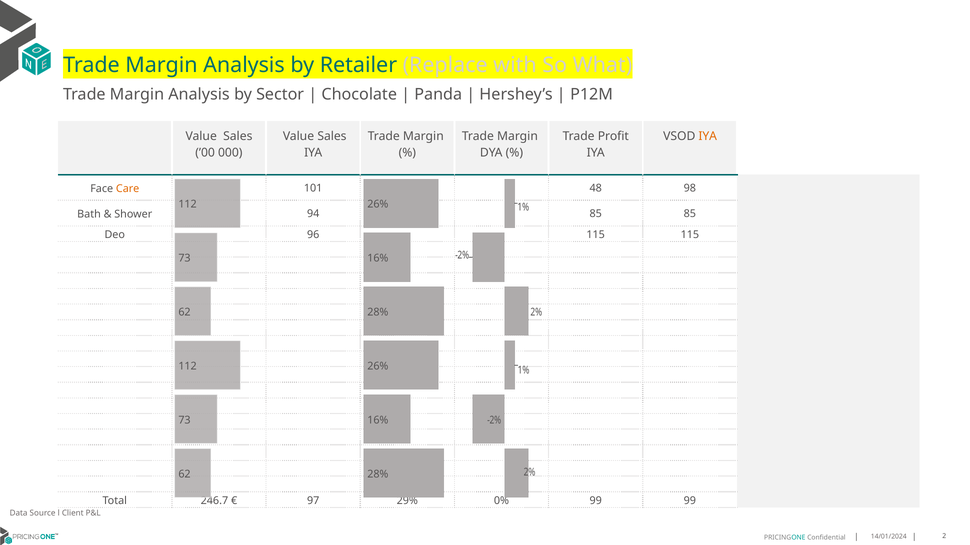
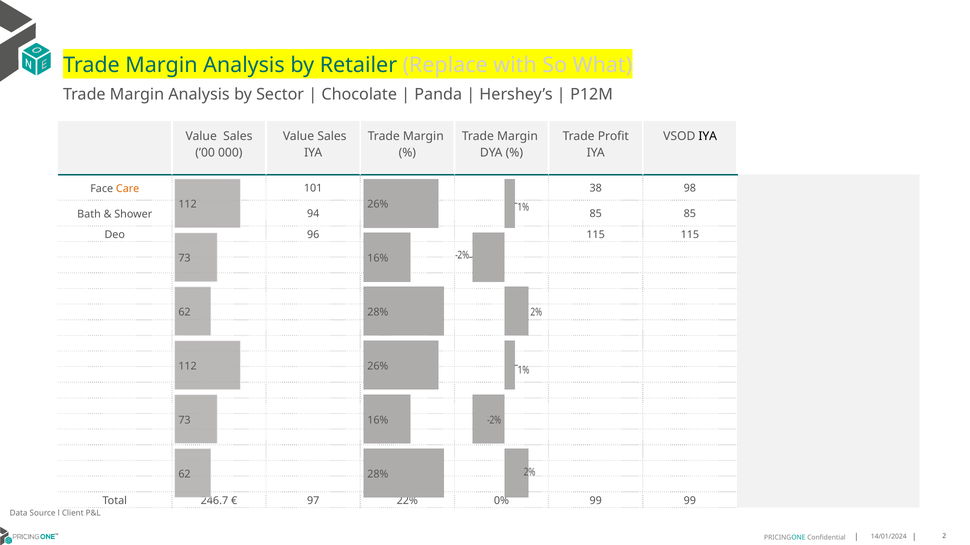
IYA at (708, 137) colour: orange -> black
48: 48 -> 38
29%: 29% -> 22%
